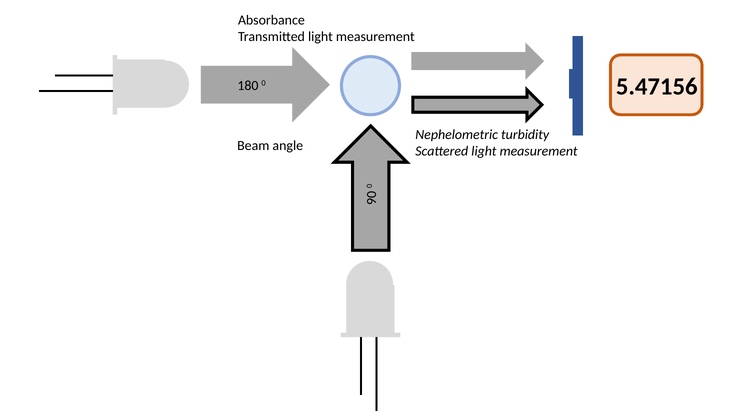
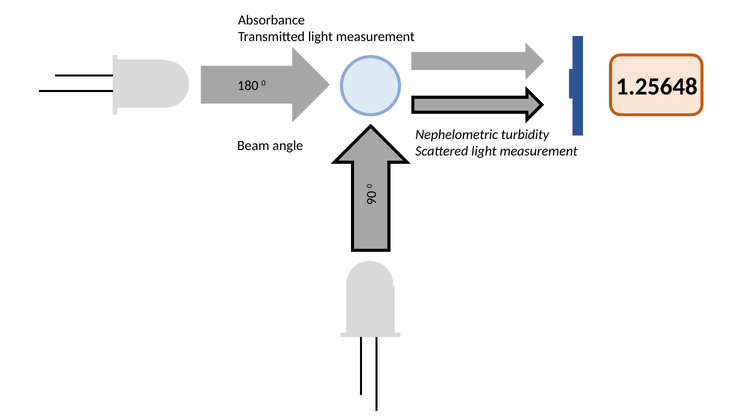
5.47156: 5.47156 -> 1.25648
